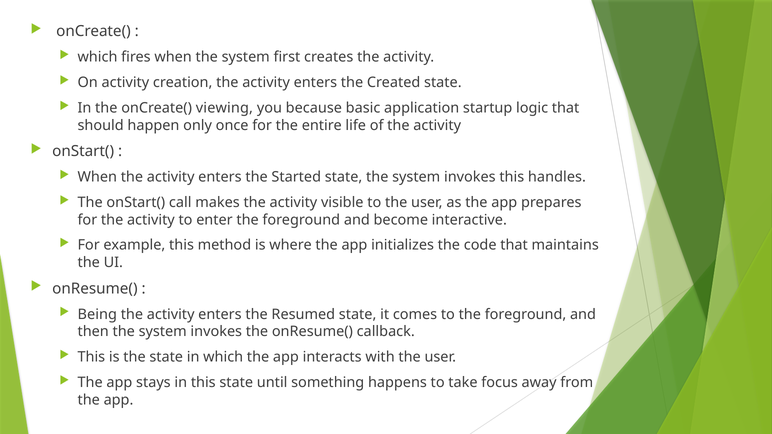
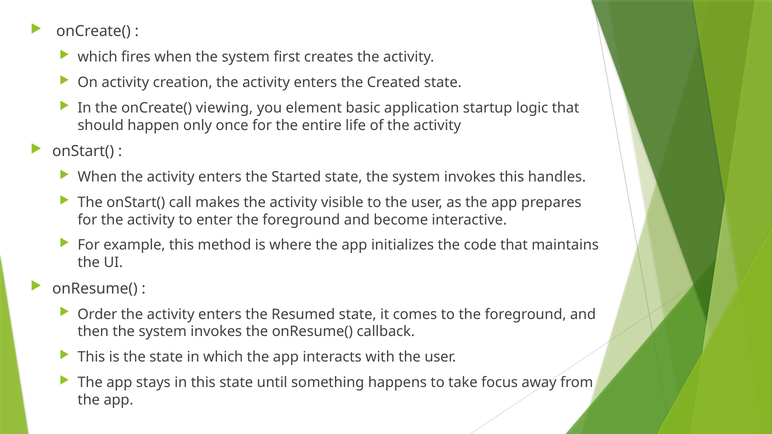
because: because -> element
Being: Being -> Order
